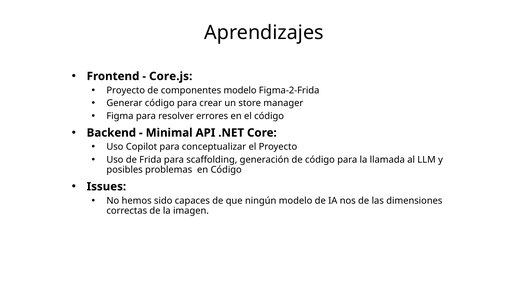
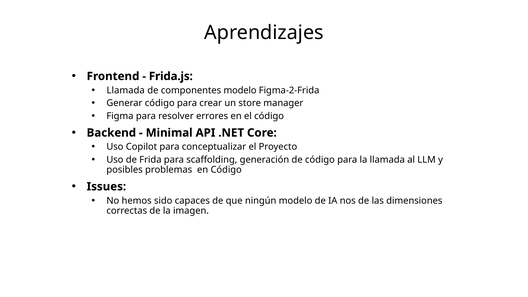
Core.js: Core.js -> Frida.js
Proyecto at (126, 90): Proyecto -> Llamada
